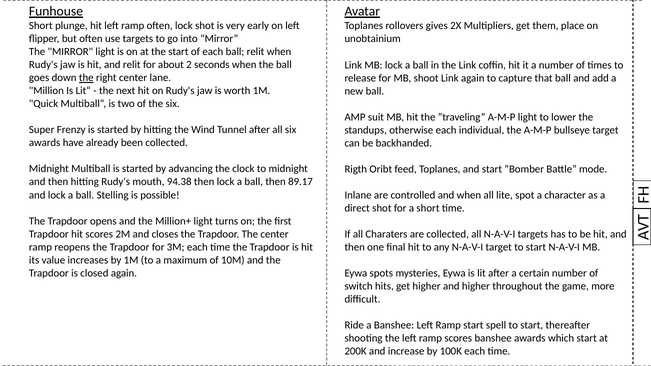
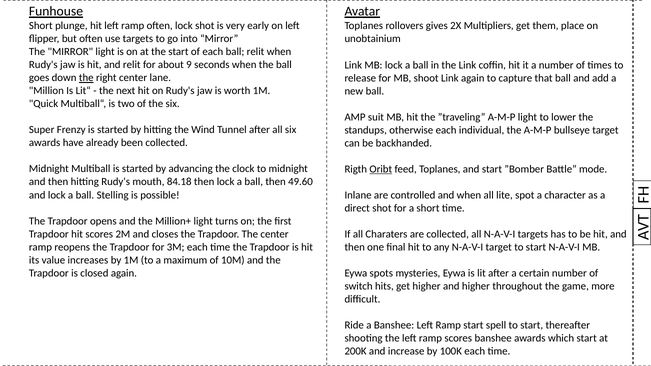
2: 2 -> 9
Oribt underline: none -> present
94.38: 94.38 -> 84.18
89.17: 89.17 -> 49.60
